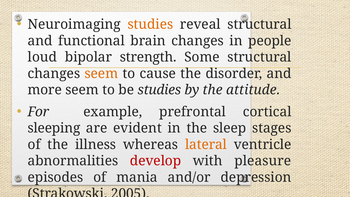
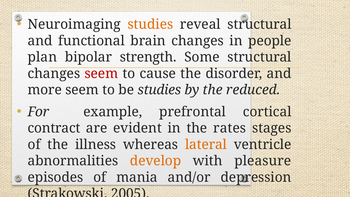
loud: loud -> plan
seem at (101, 73) colour: orange -> red
attitude: attitude -> reduced
sleeping: sleeping -> contract
sleep: sleep -> rates
develop colour: red -> orange
